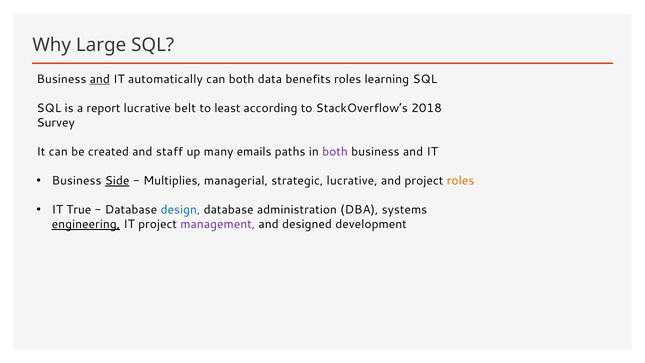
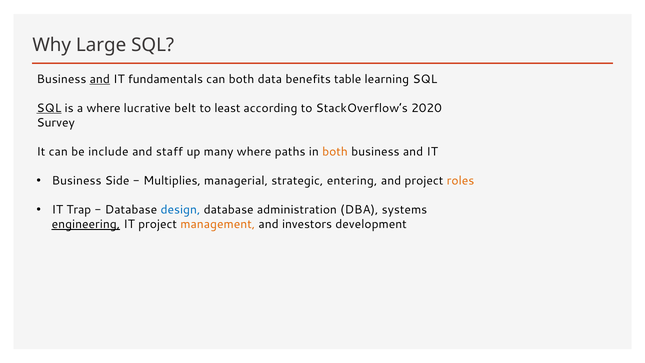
automatically: automatically -> fundamentals
benefits roles: roles -> table
SQL at (49, 108) underline: none -> present
a report: report -> where
2018: 2018 -> 2020
created: created -> include
many emails: emails -> where
both at (335, 152) colour: purple -> orange
Side underline: present -> none
strategic lucrative: lucrative -> entering
True: True -> Trap
management colour: purple -> orange
designed: designed -> investors
